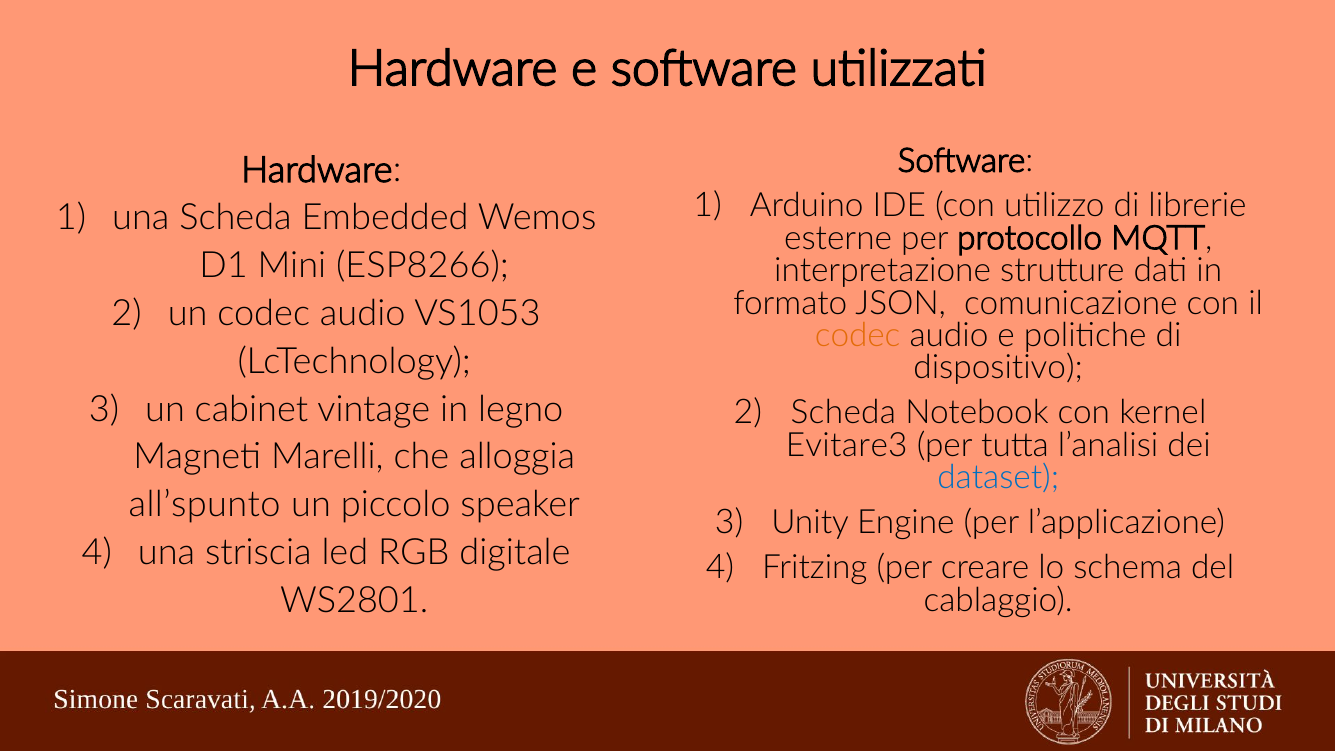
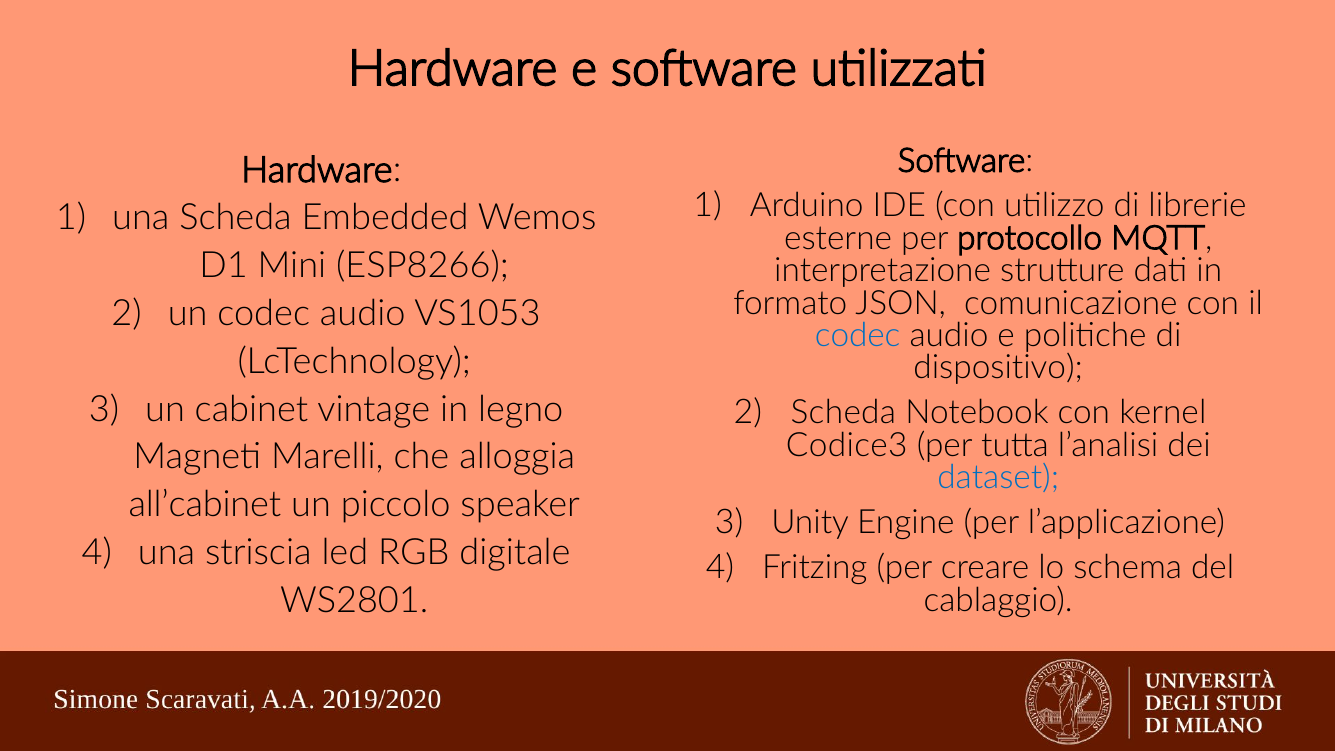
codec at (858, 335) colour: orange -> blue
Evitare3: Evitare3 -> Codice3
all’spunto: all’spunto -> all’cabinet
